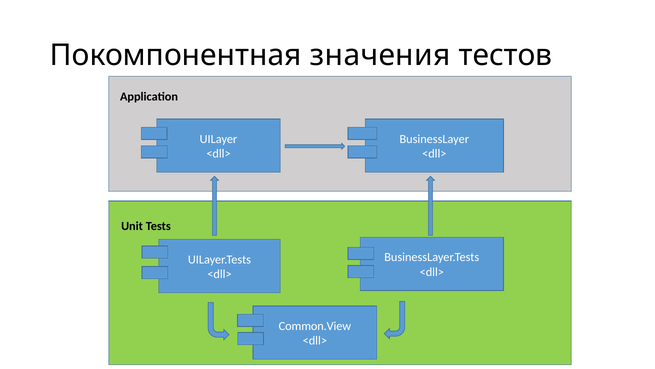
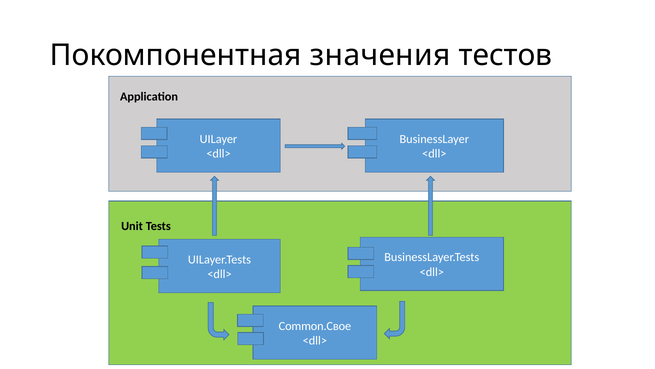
Common.View: Common.View -> Common.Свое
